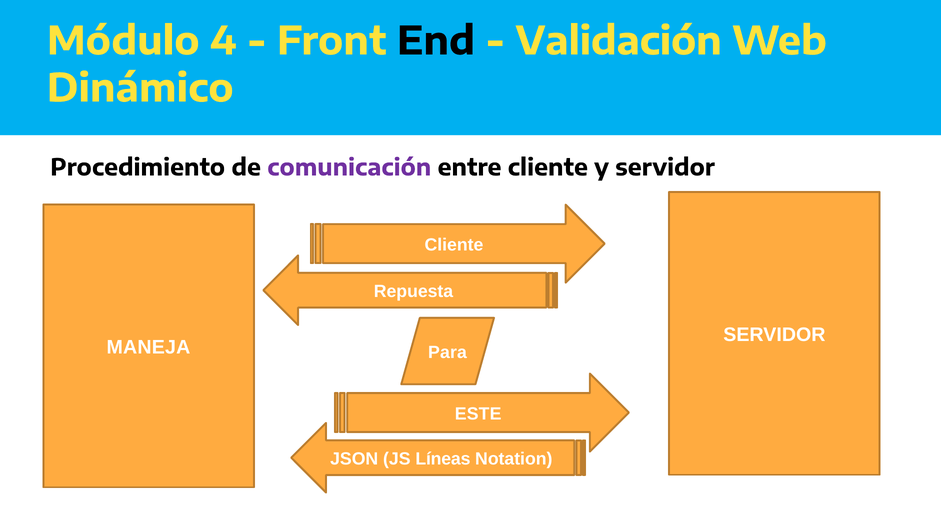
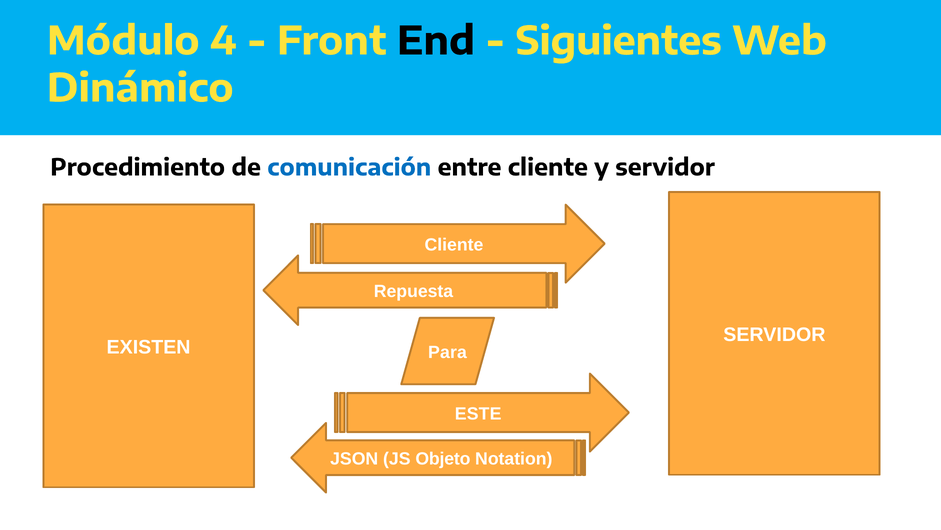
Validación: Validación -> Siguientes
comunicación colour: purple -> blue
MANEJA: MANEJA -> EXISTEN
Líneas: Líneas -> Objeto
